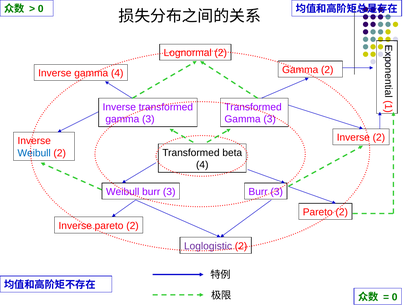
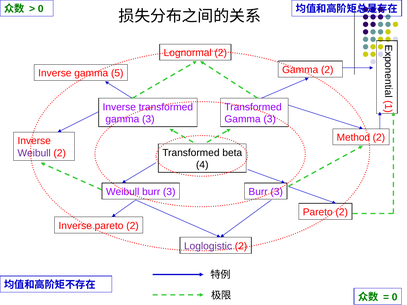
gamma 4: 4 -> 5
Inverse at (353, 138): Inverse -> Method
Weibull at (34, 153) colour: blue -> purple
